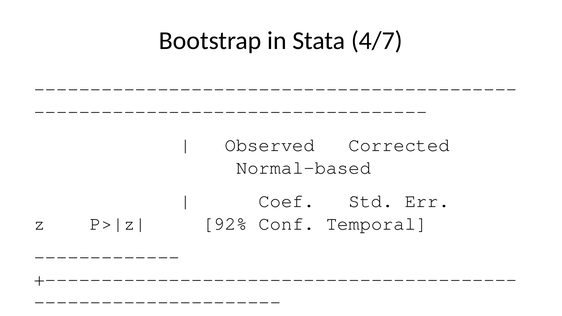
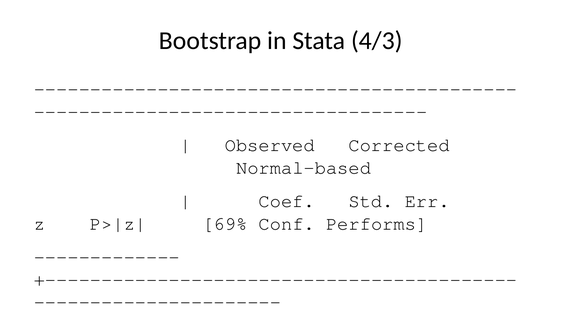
4/7: 4/7 -> 4/3
92%: 92% -> 69%
Temporal: Temporal -> Performs
